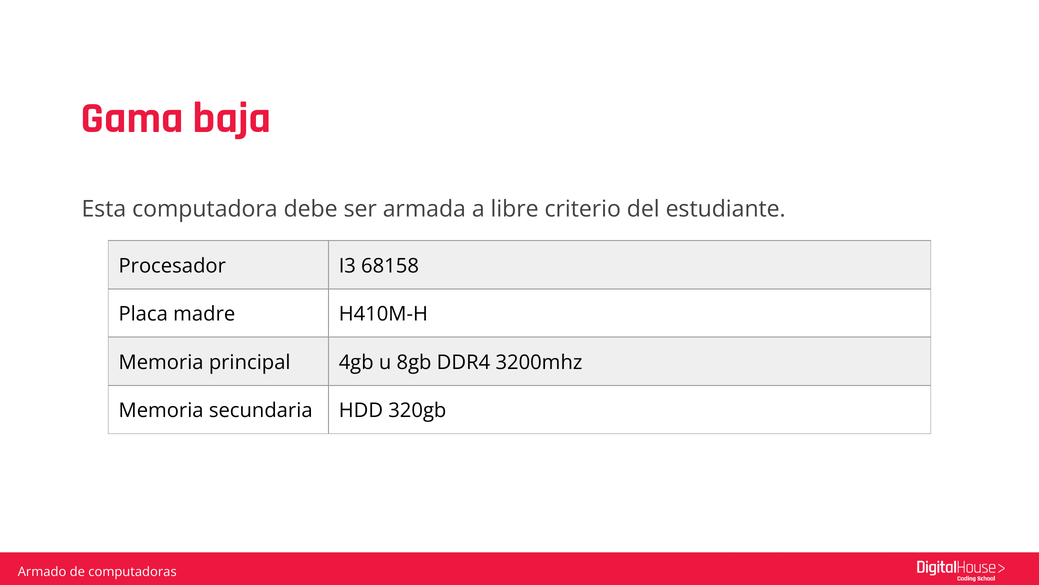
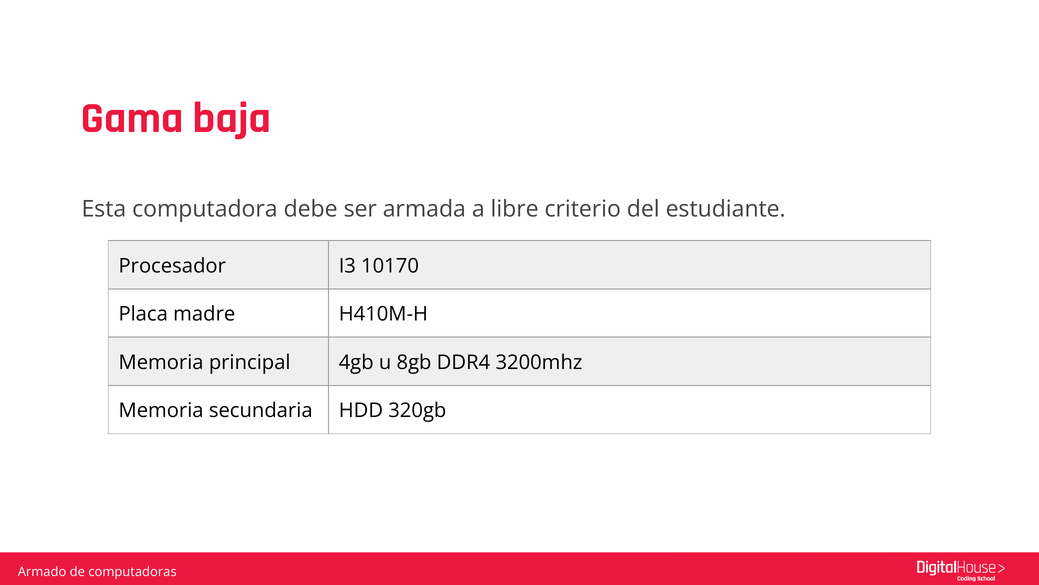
68158: 68158 -> 10170
